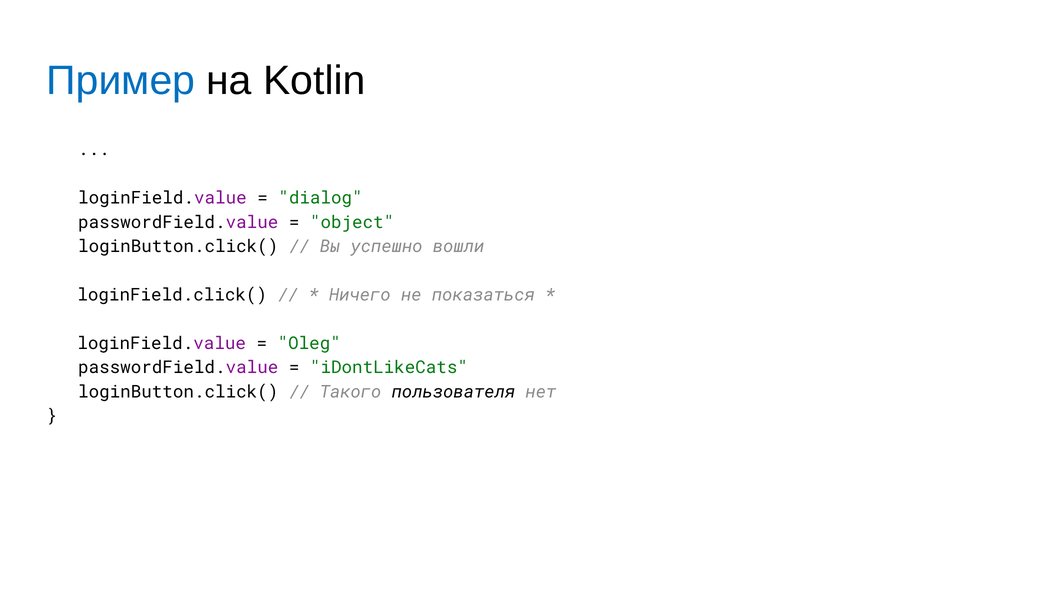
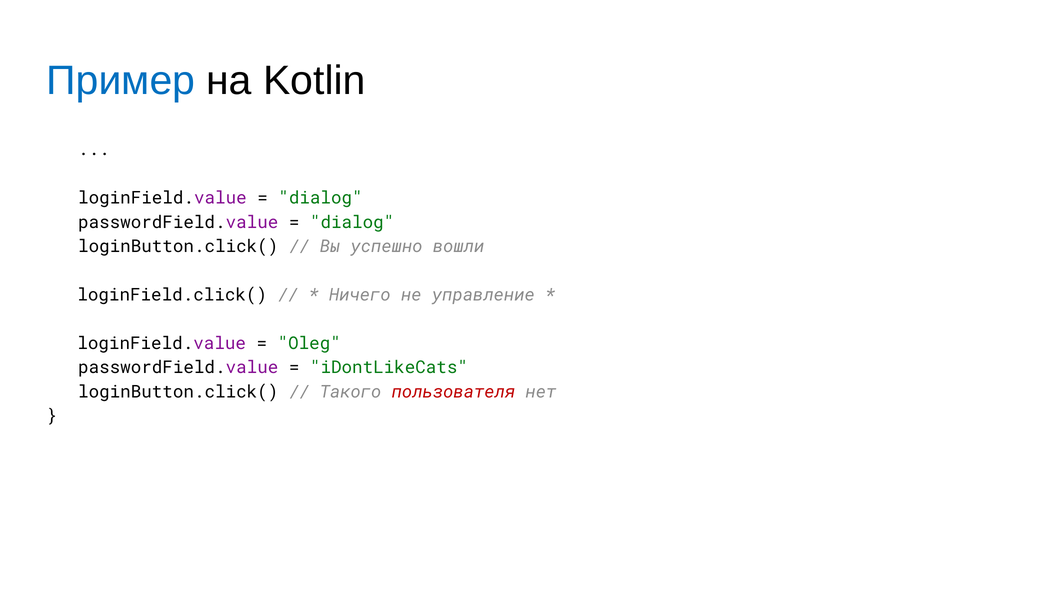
object at (352, 222): object -> dialog
показаться: показаться -> управление
пользователя colour: black -> red
